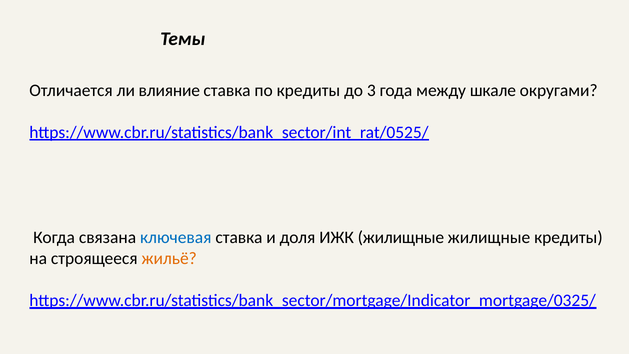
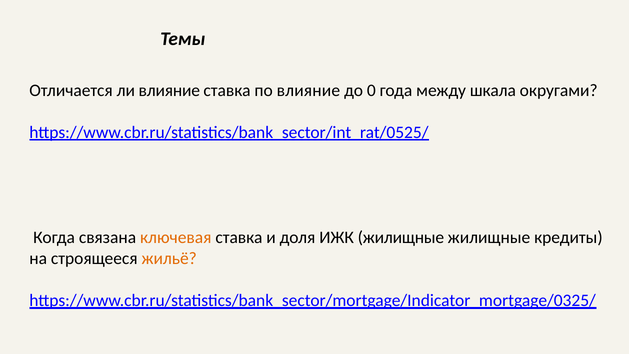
по кредиты: кредиты -> влияние
3: 3 -> 0
шкале: шкале -> шкала
ключевая colour: blue -> orange
